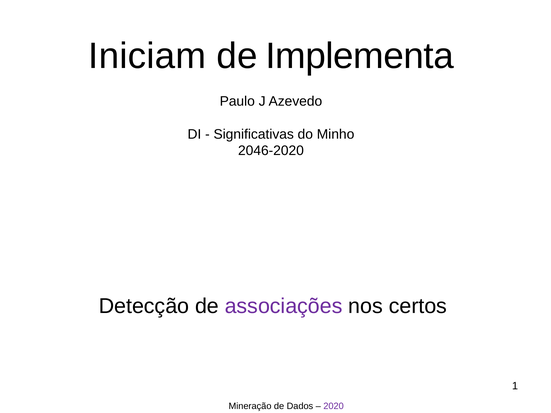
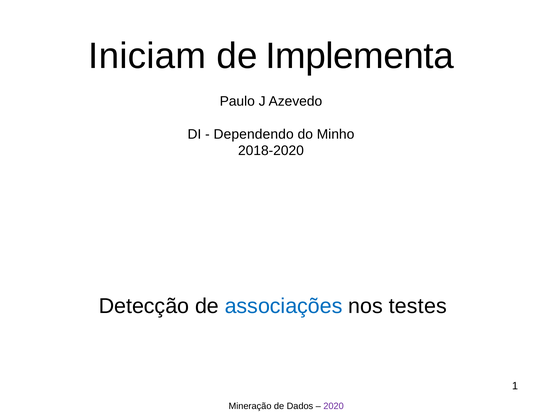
Significativas: Significativas -> Dependendo
2046-2020: 2046-2020 -> 2018-2020
associações colour: purple -> blue
certos: certos -> testes
